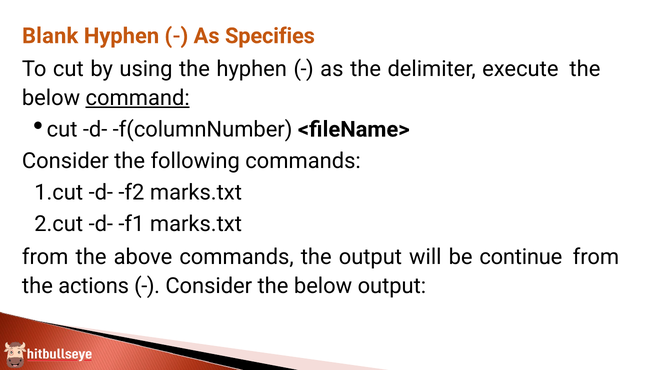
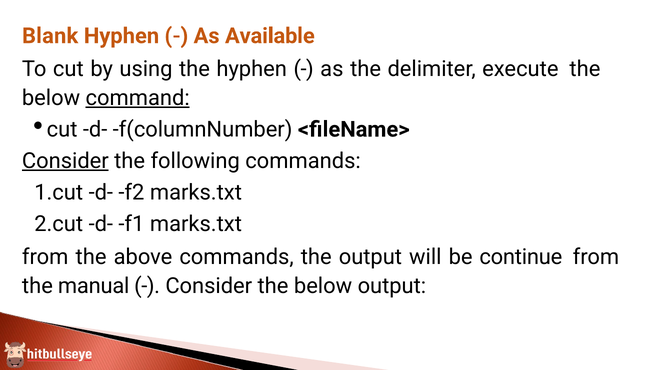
Specifies: Specifies -> Available
Consider at (65, 161) underline: none -> present
actions: actions -> manual
